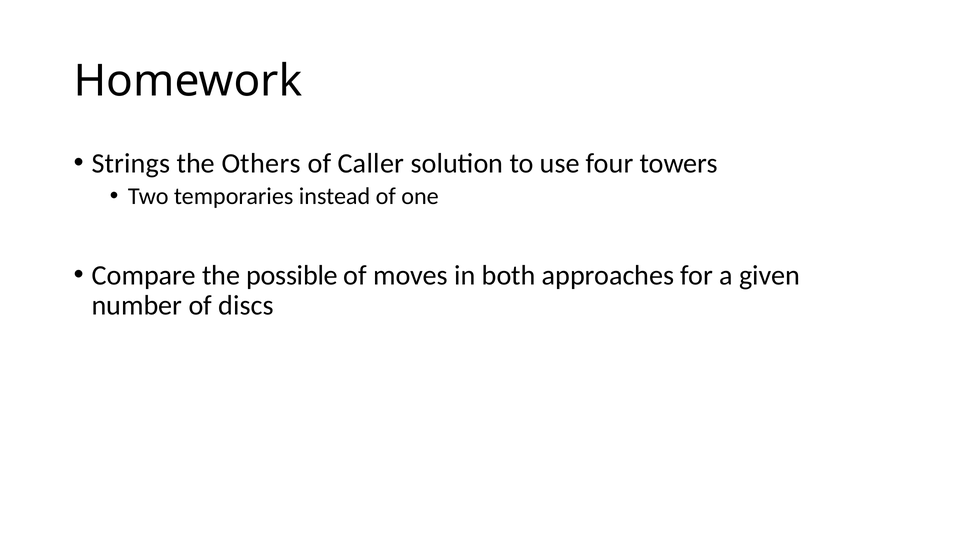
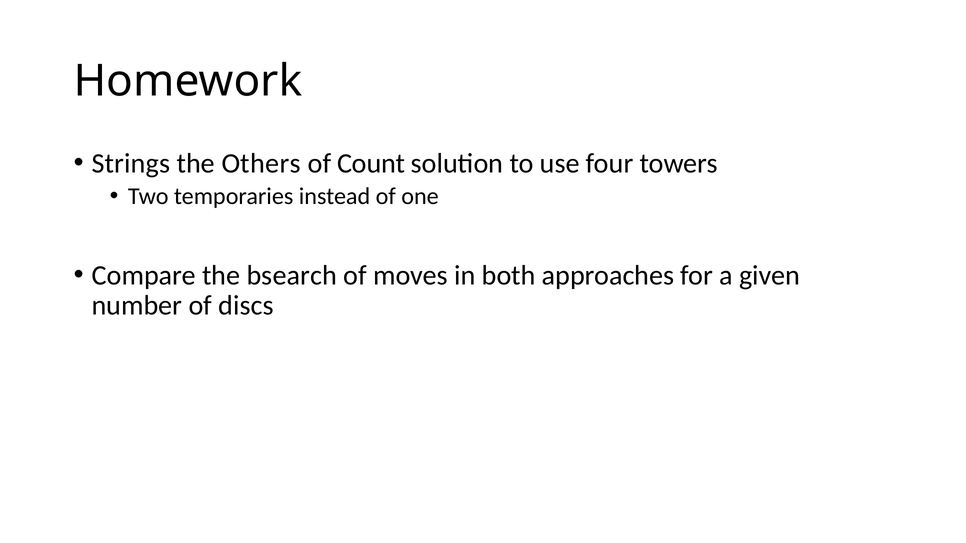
Caller: Caller -> Count
possible: possible -> bsearch
